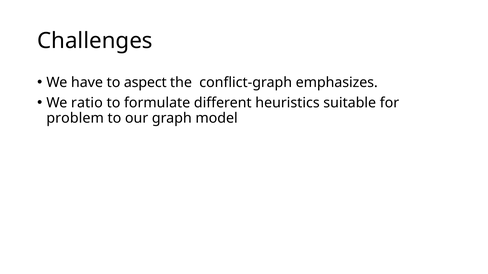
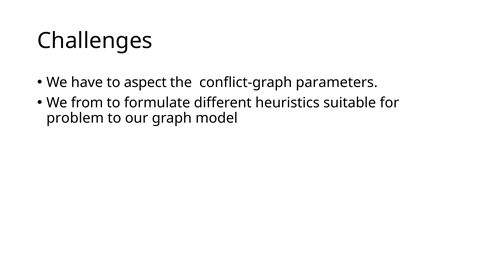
emphasizes: emphasizes -> parameters
ratio: ratio -> from
